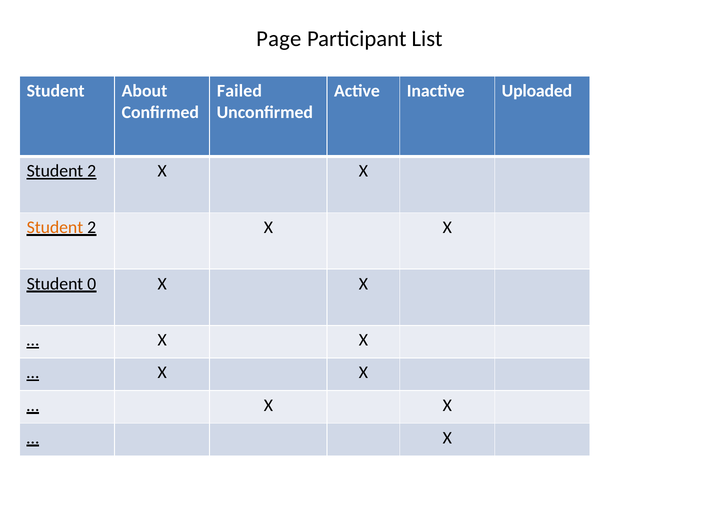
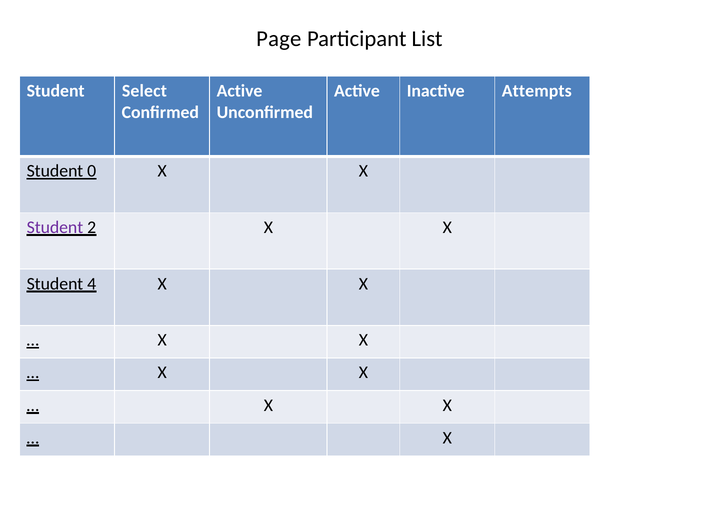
About: About -> Select
Failed at (239, 91): Failed -> Active
Uploaded: Uploaded -> Attempts
2 at (92, 171): 2 -> 0
Student at (55, 228) colour: orange -> purple
0: 0 -> 4
